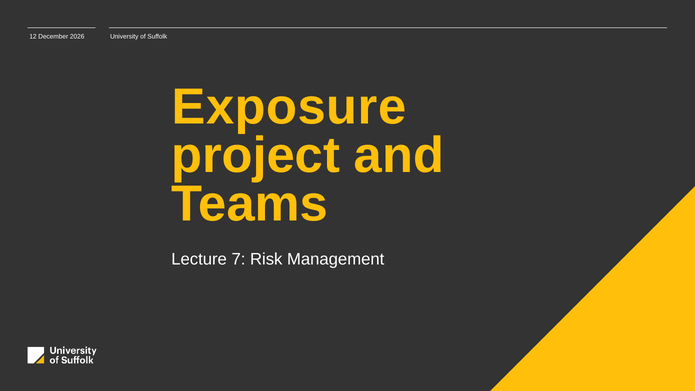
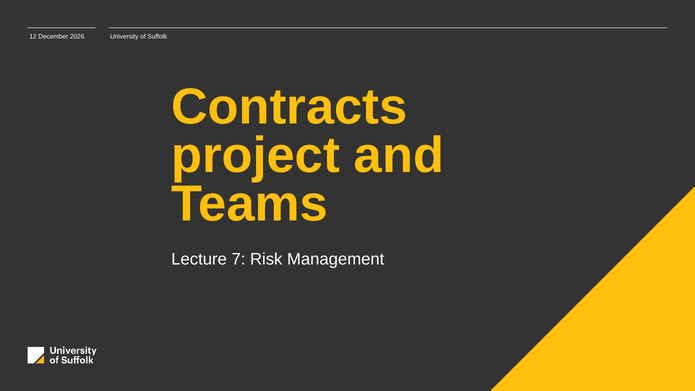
Exposure: Exposure -> Contracts
